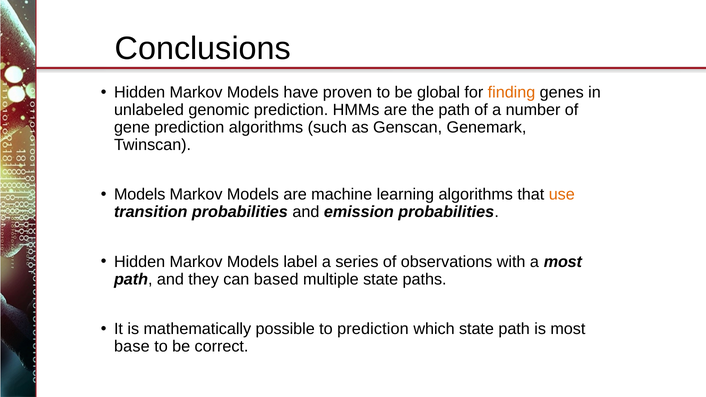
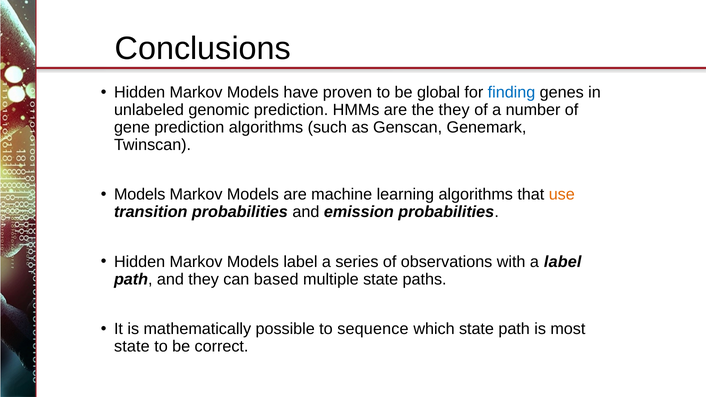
finding colour: orange -> blue
the path: path -> they
a most: most -> label
to prediction: prediction -> sequence
base at (132, 346): base -> state
